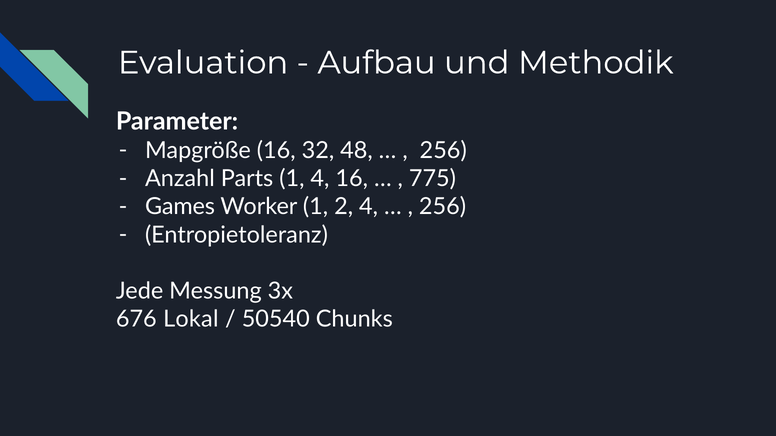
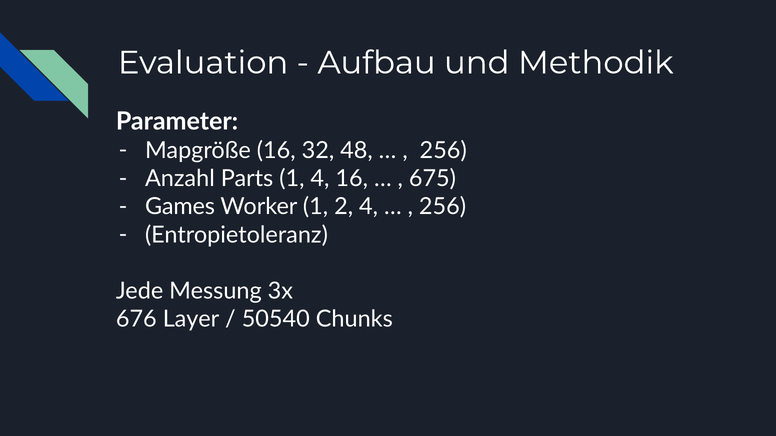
775: 775 -> 675
Lokal: Lokal -> Layer
